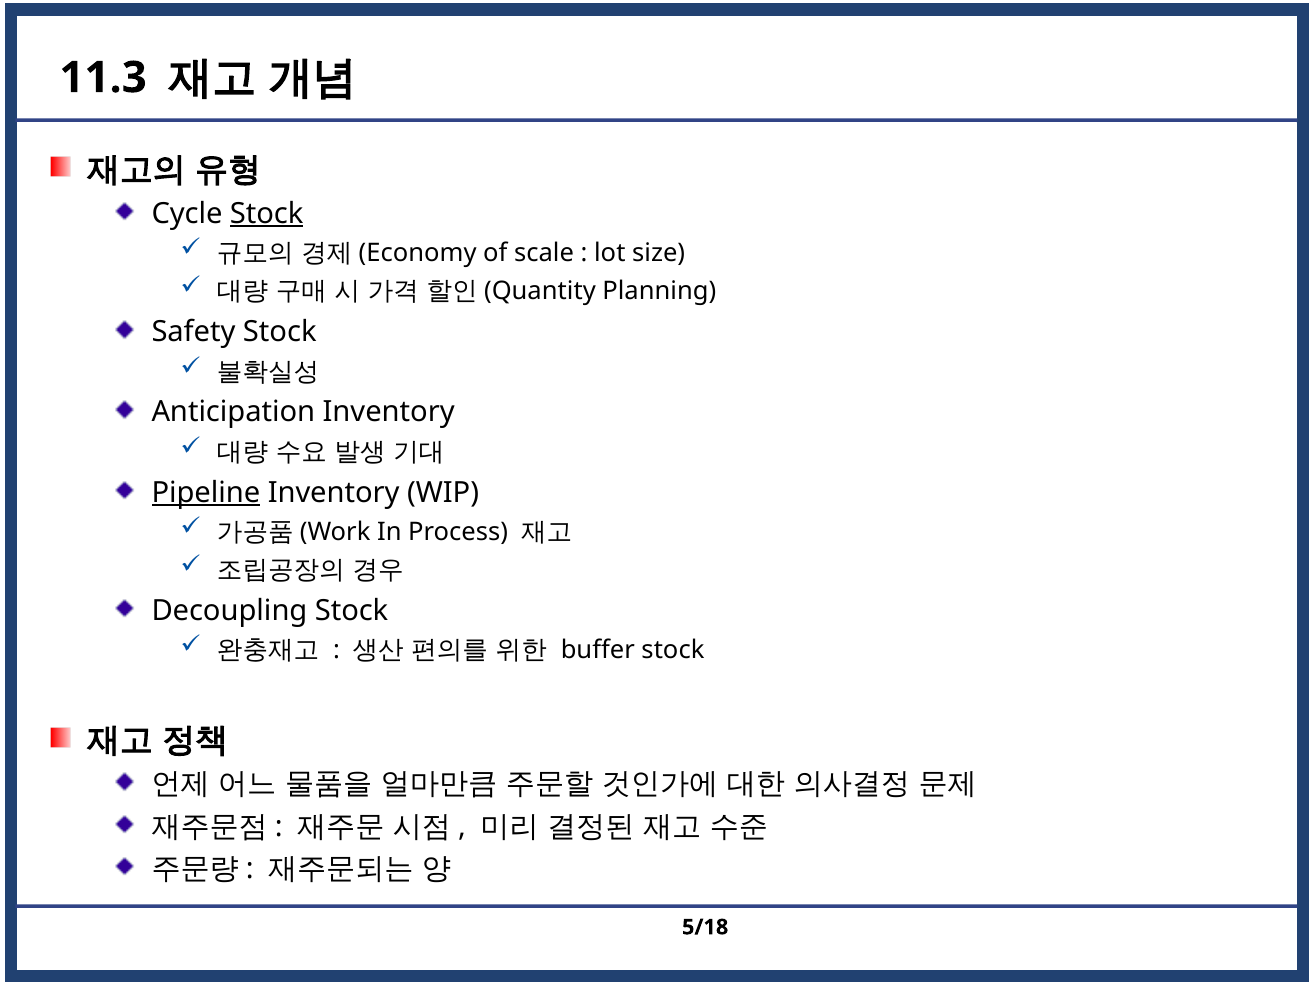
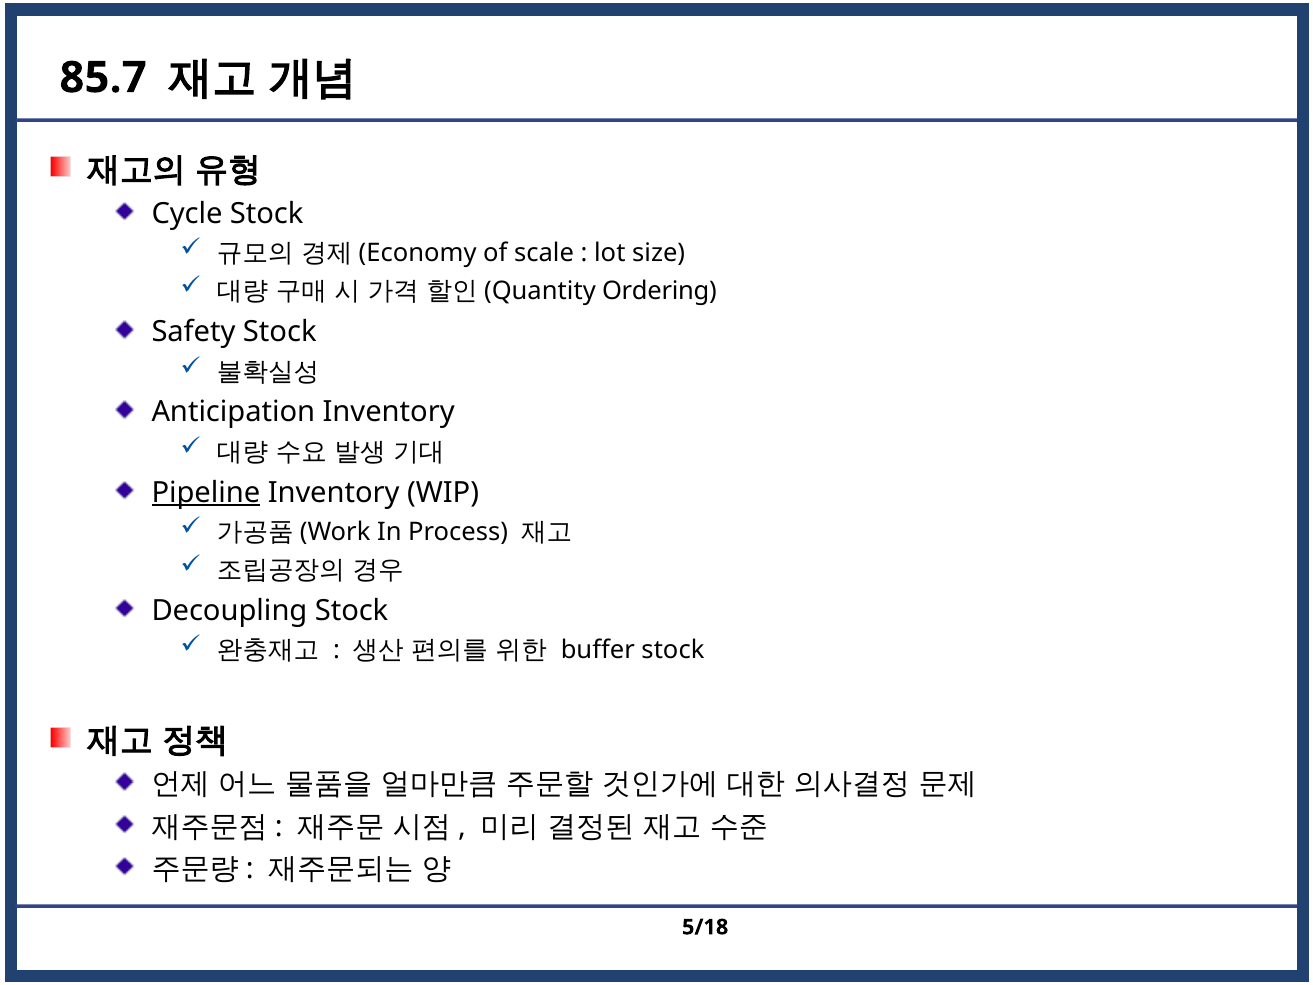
11.3: 11.3 -> 85.7
Stock at (267, 214) underline: present -> none
Planning: Planning -> Ordering
